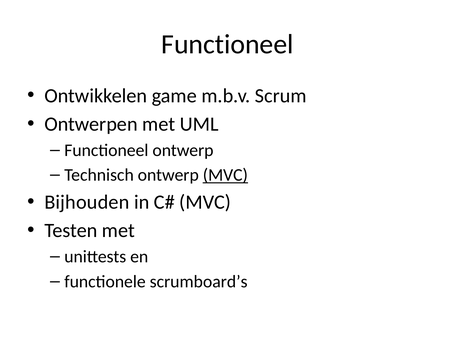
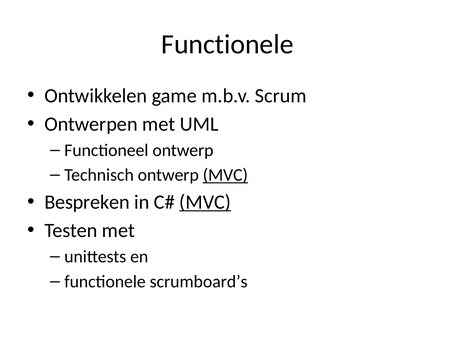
Functioneel at (227, 44): Functioneel -> Functionele
Bijhouden: Bijhouden -> Bespreken
MVC at (205, 202) underline: none -> present
